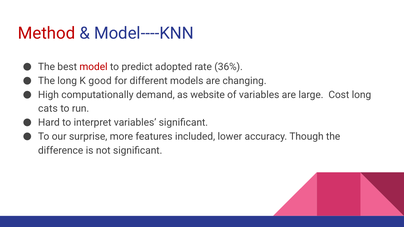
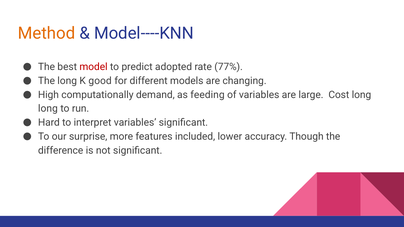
Method colour: red -> orange
36%: 36% -> 77%
website: website -> feeding
cats at (48, 109): cats -> long
